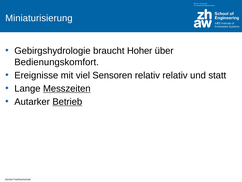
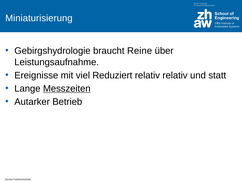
Hoher: Hoher -> Reine
Bedienungskomfort: Bedienungskomfort -> Leistungsaufnahme
Sensoren: Sensoren -> Reduziert
Betrieb underline: present -> none
